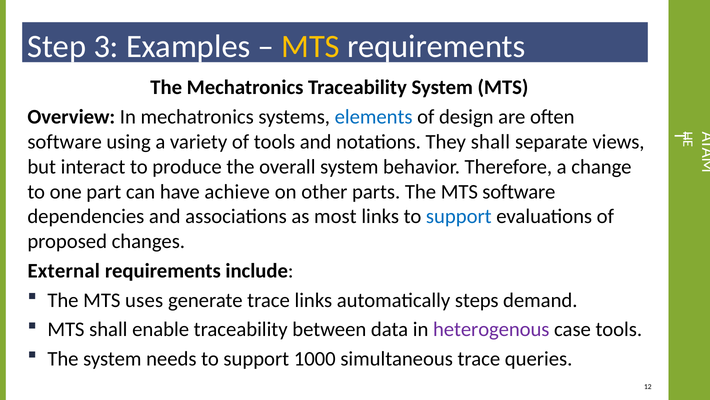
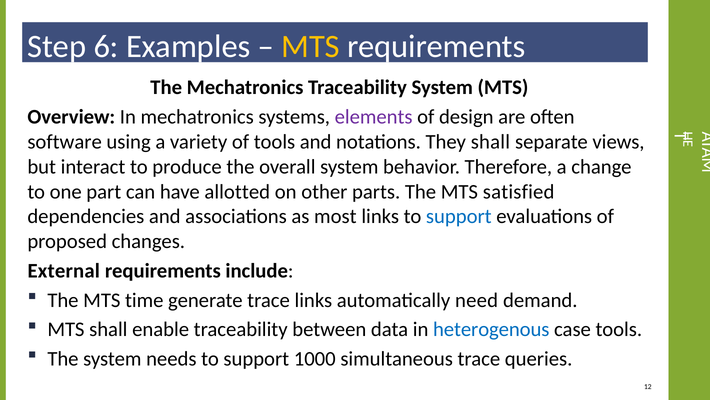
3: 3 -> 6
elements colour: blue -> purple
achieve: achieve -> allotted
MTS software: software -> satisfied
uses: uses -> time
steps: steps -> need
heterogenous colour: purple -> blue
